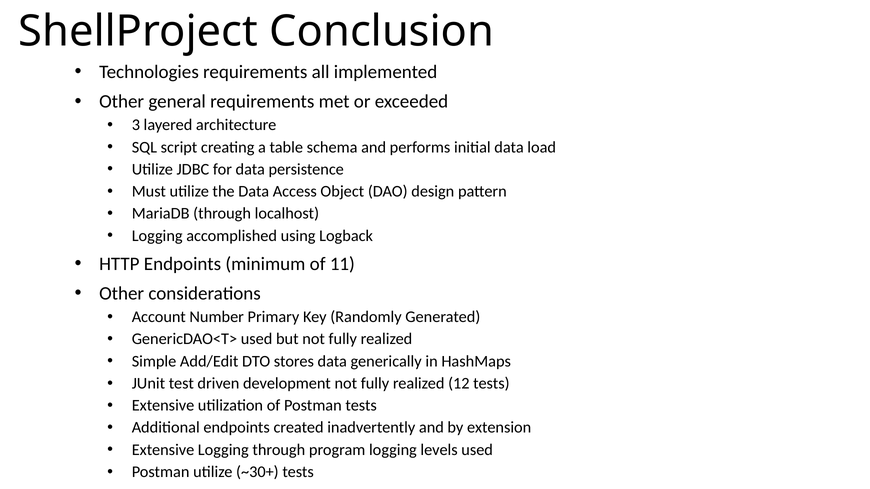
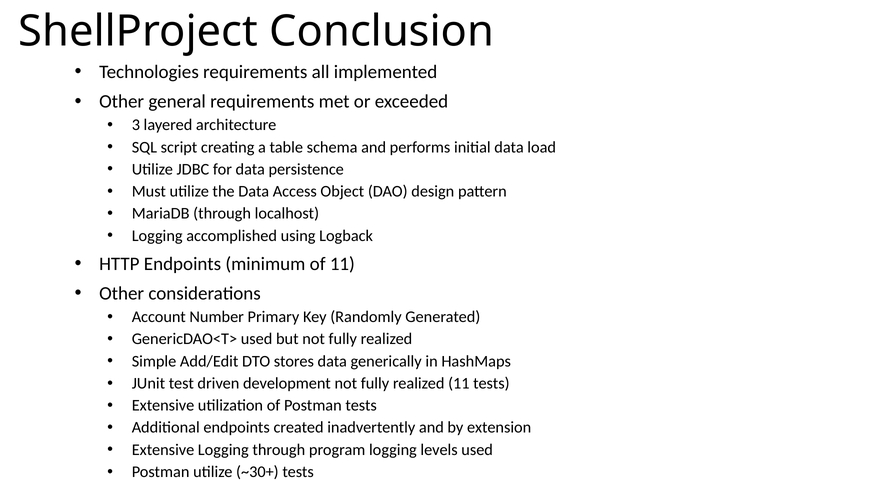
realized 12: 12 -> 11
